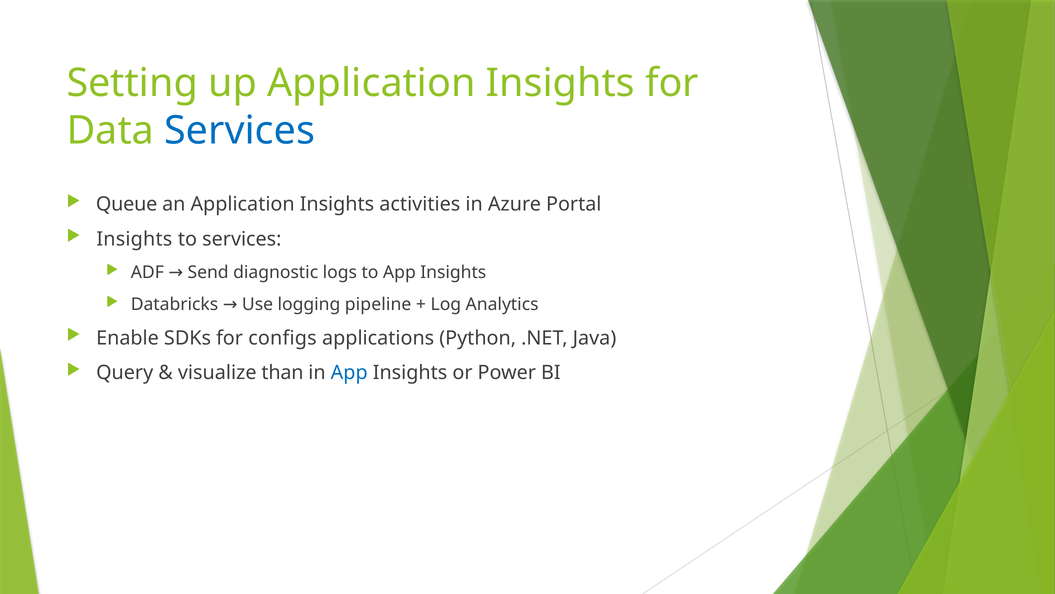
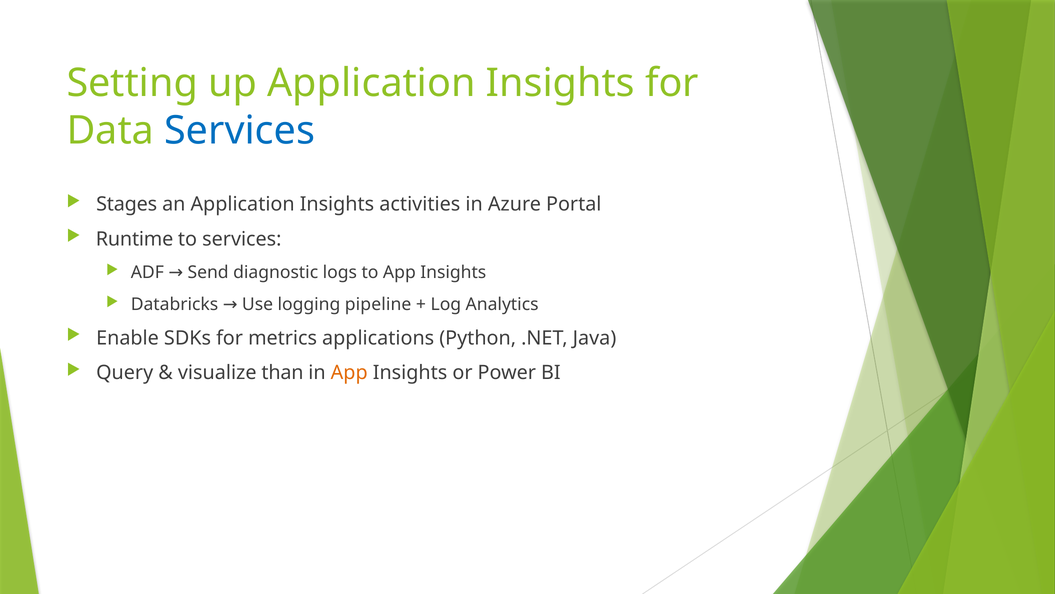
Queue: Queue -> Stages
Insights at (134, 239): Insights -> Runtime
configs: configs -> metrics
App at (349, 372) colour: blue -> orange
